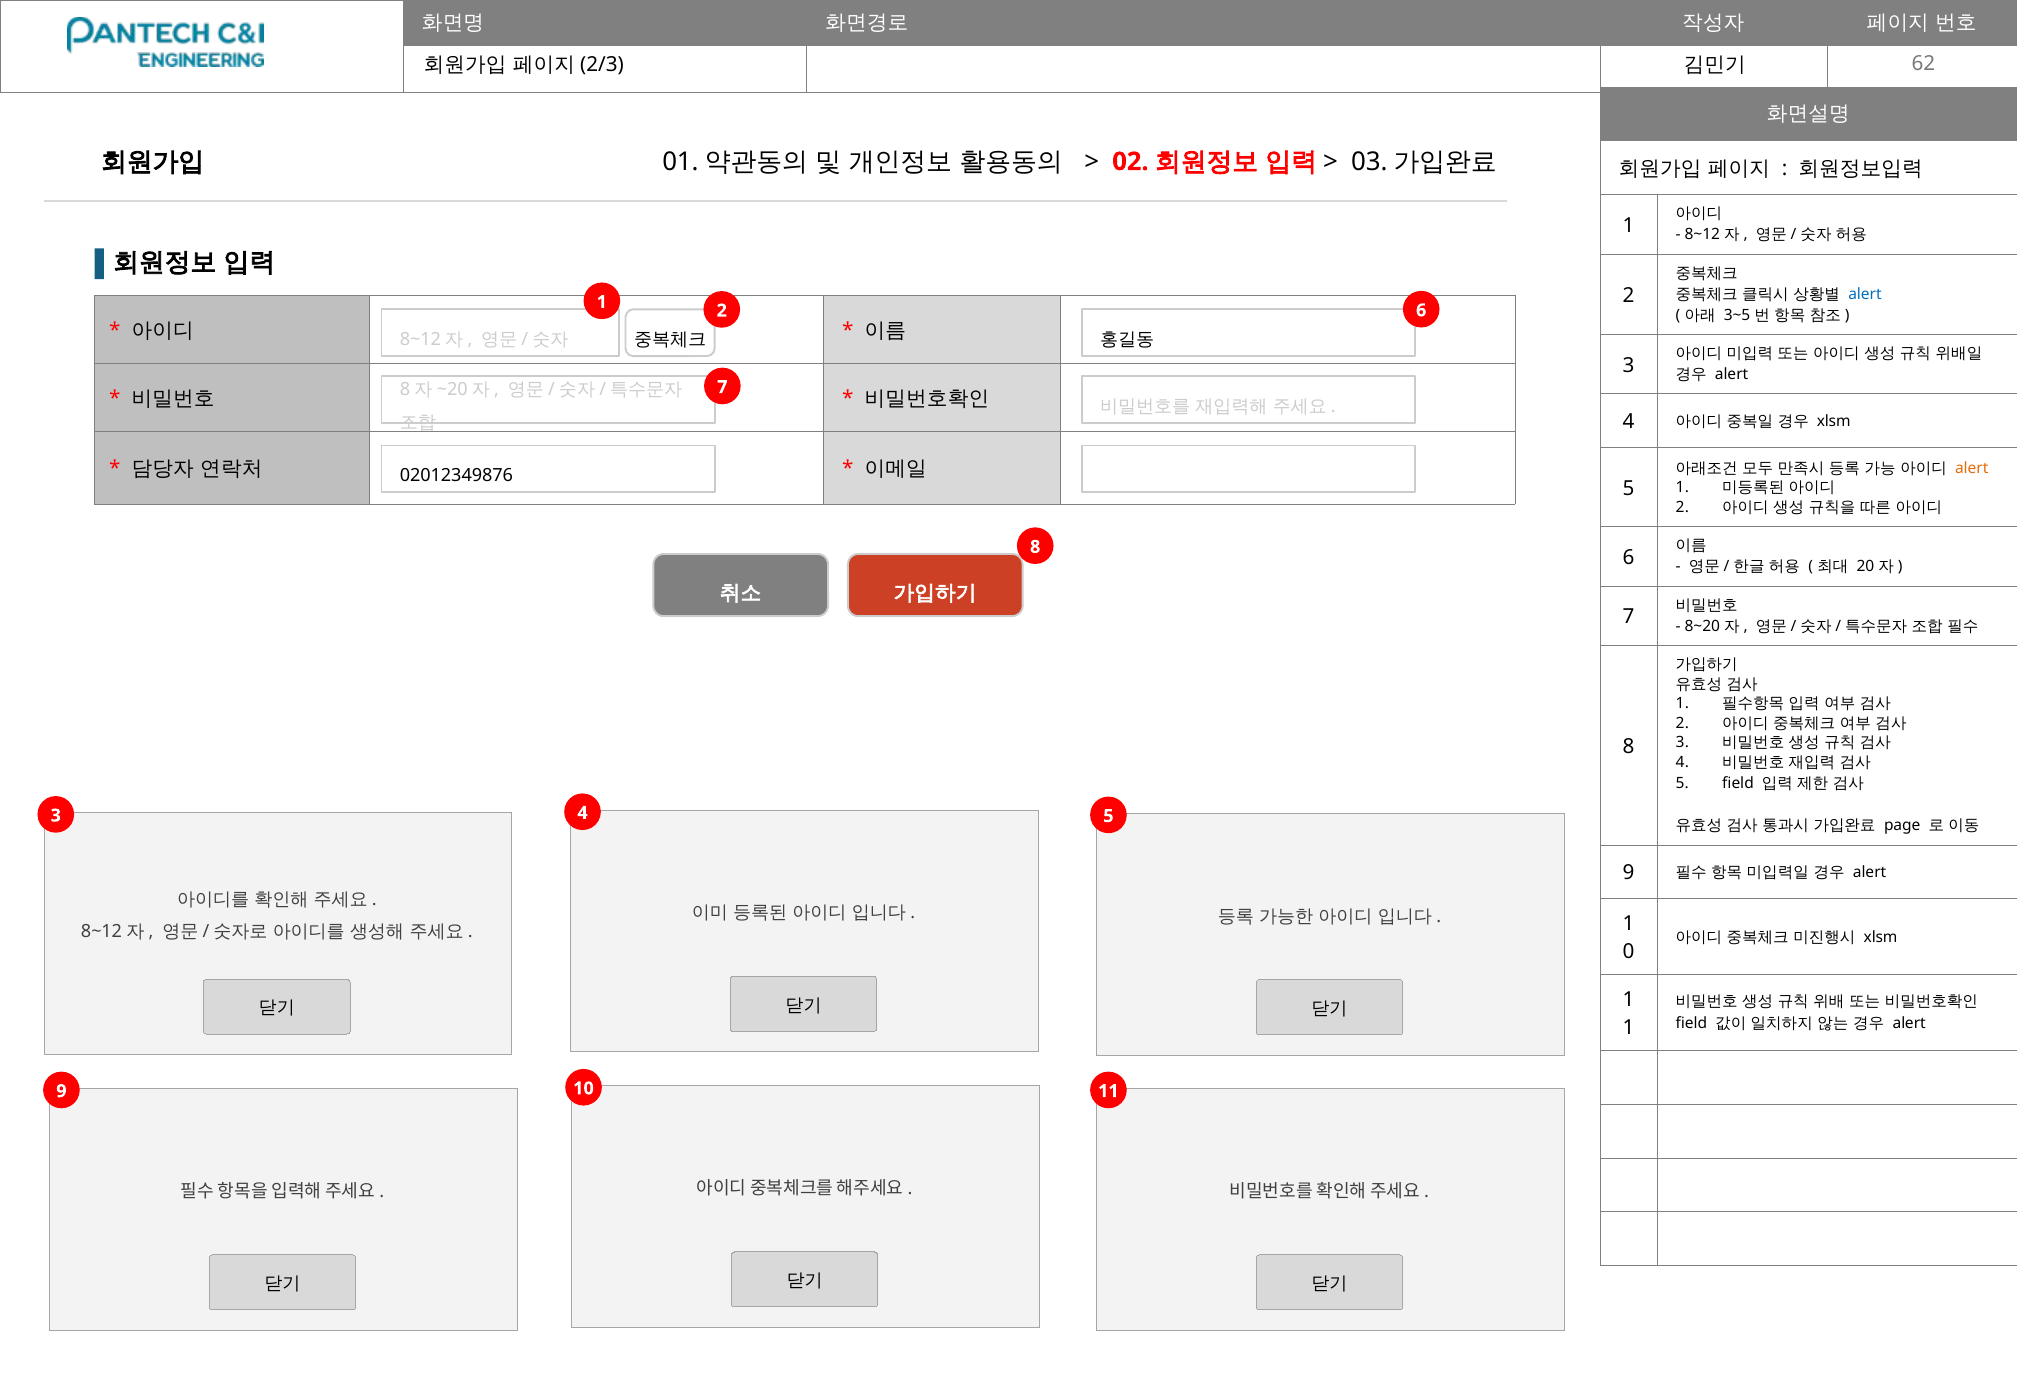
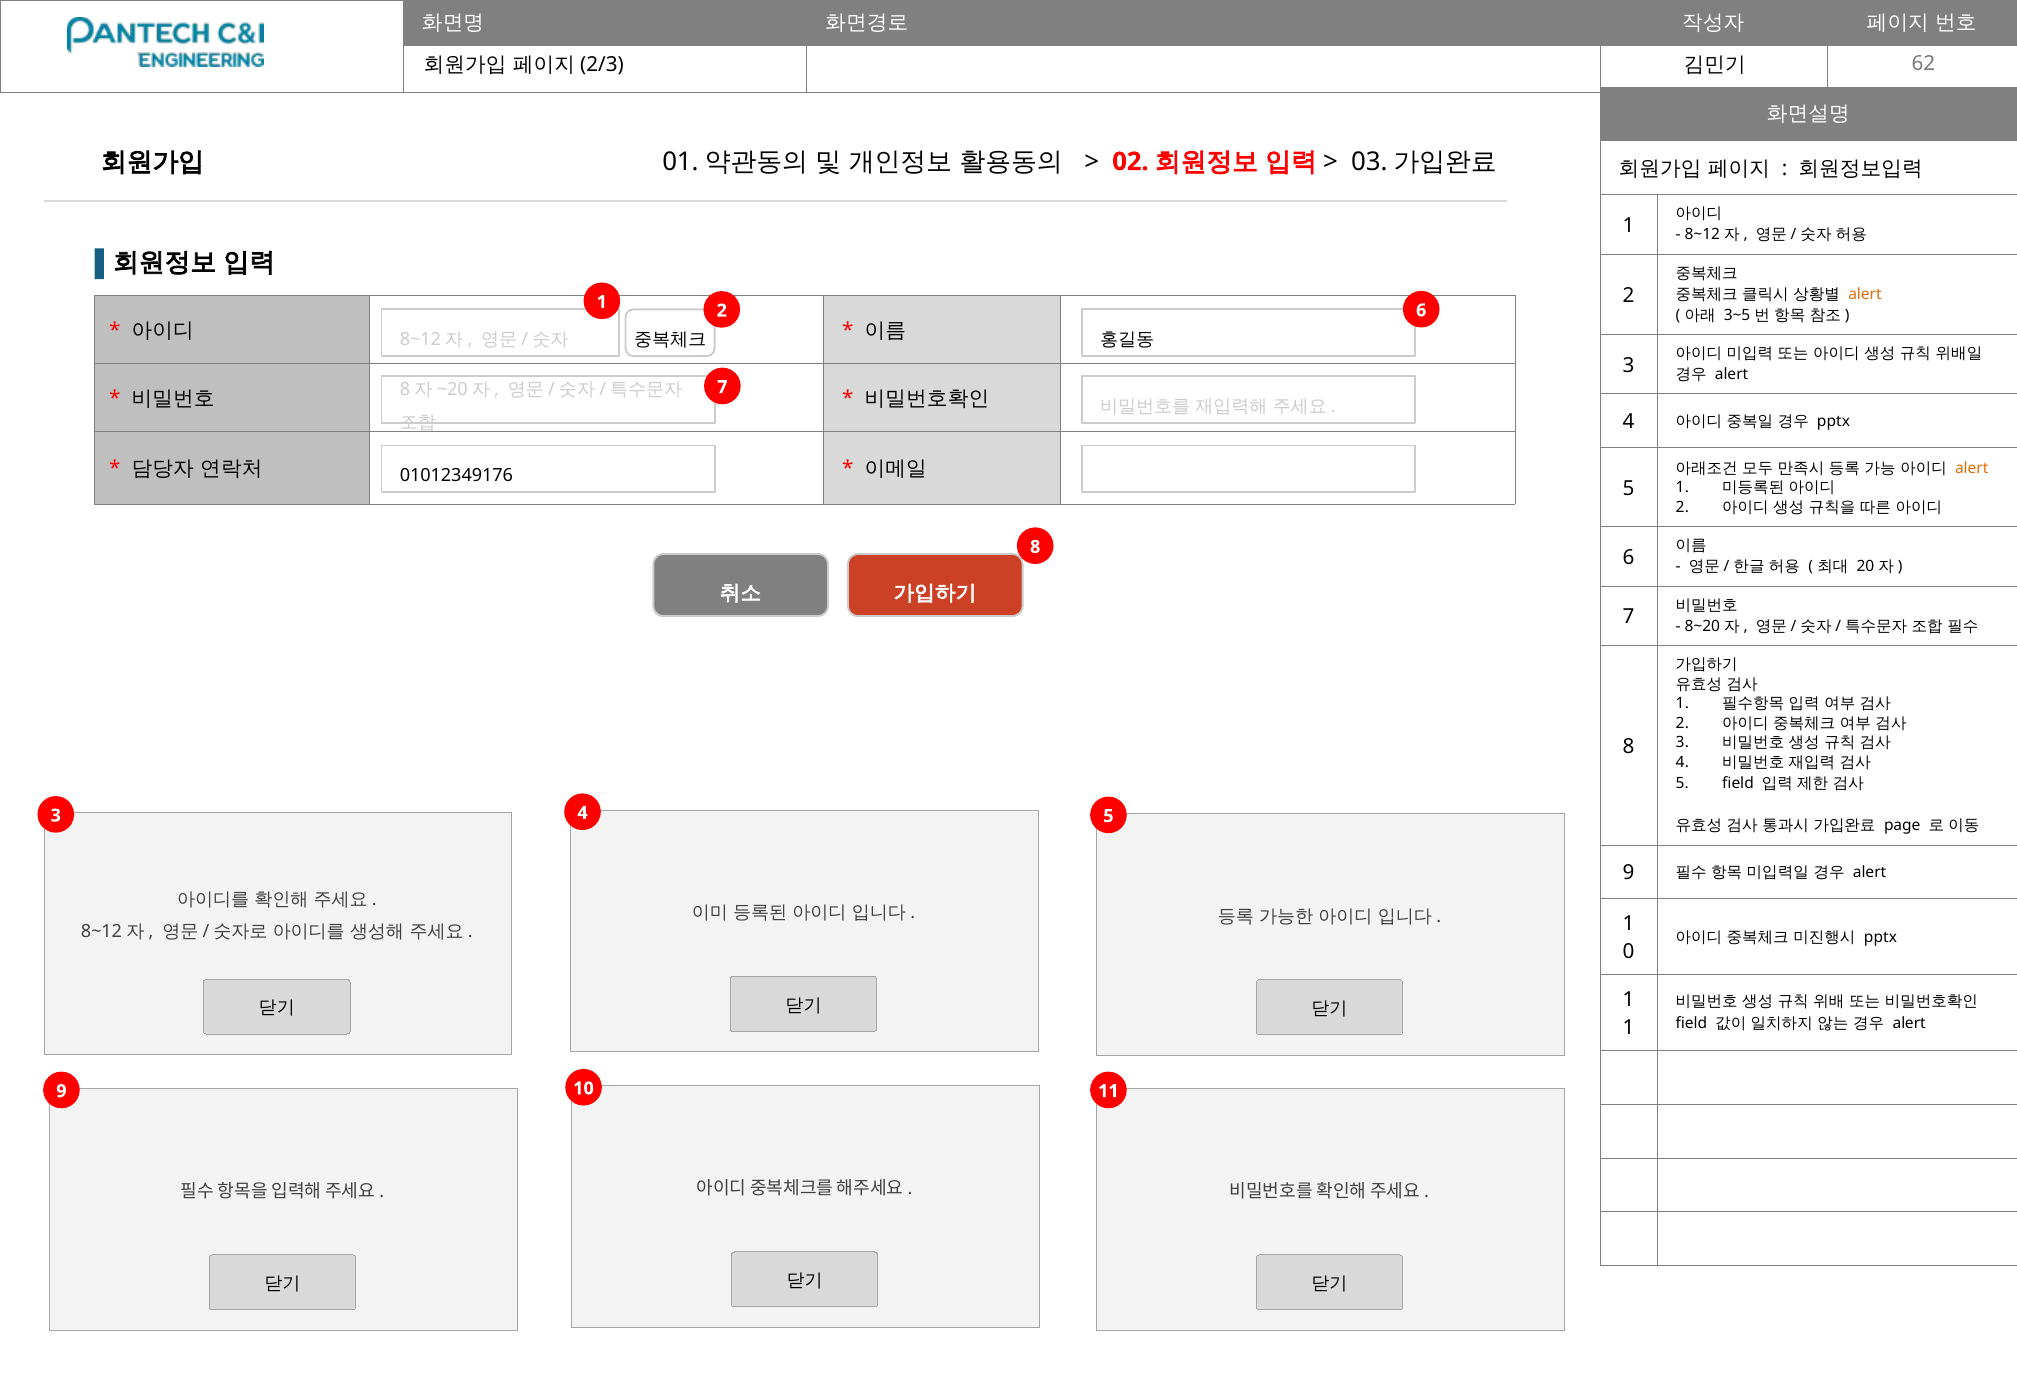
alert at (1865, 294) colour: blue -> orange
xlsm at (1834, 421): xlsm -> pptx
02012349876: 02012349876 -> 01012349176
xlsm at (1881, 937): xlsm -> pptx
